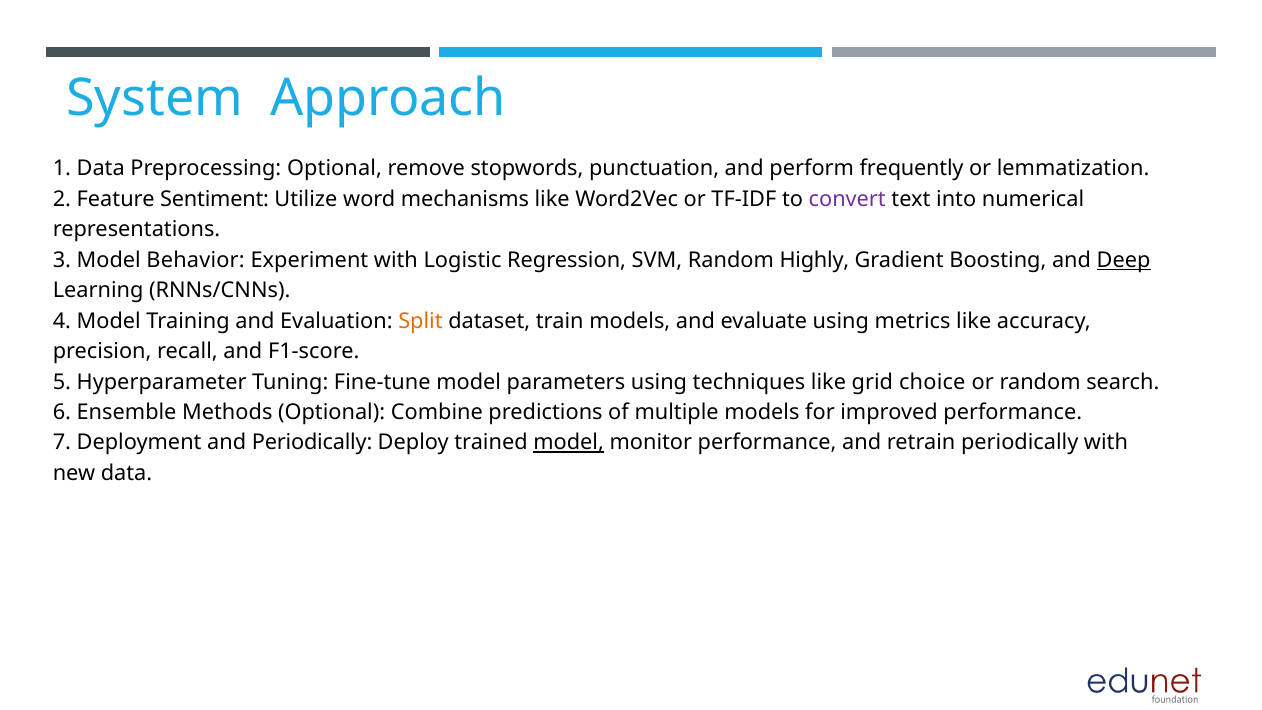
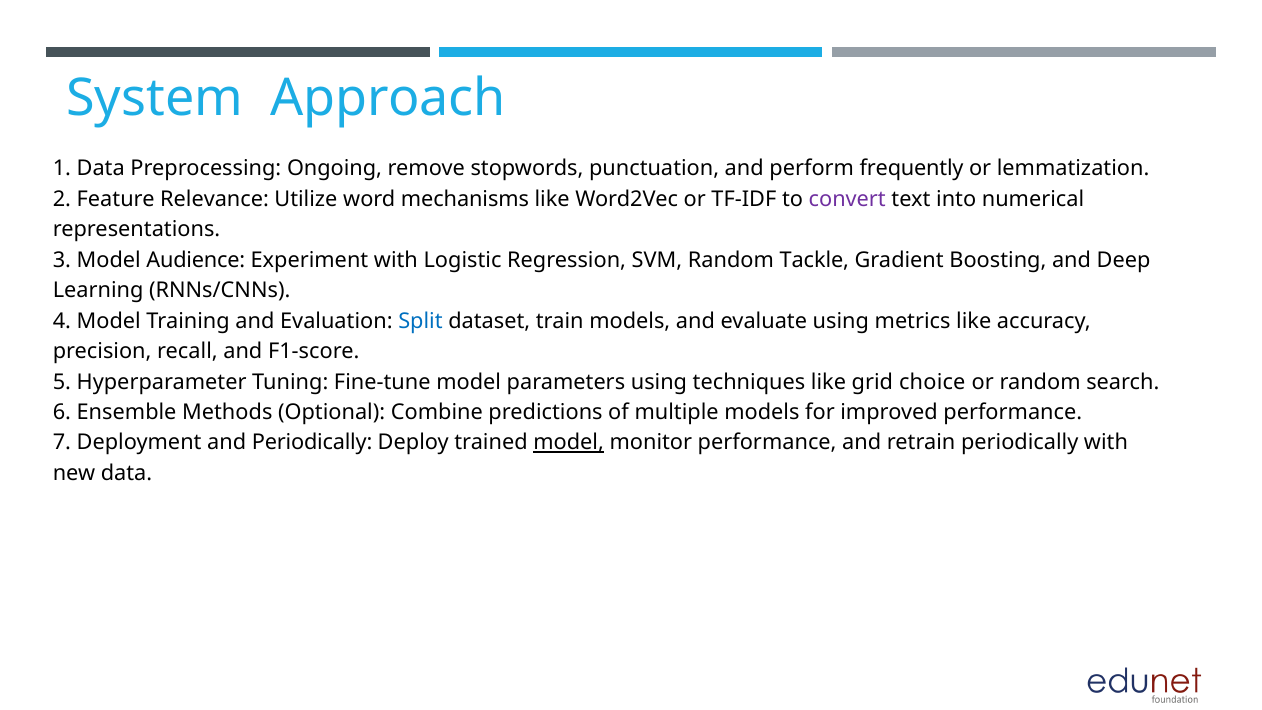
Preprocessing Optional: Optional -> Ongoing
Sentiment: Sentiment -> Relevance
Behavior: Behavior -> Audience
Highly: Highly -> Tackle
Deep underline: present -> none
Split colour: orange -> blue
